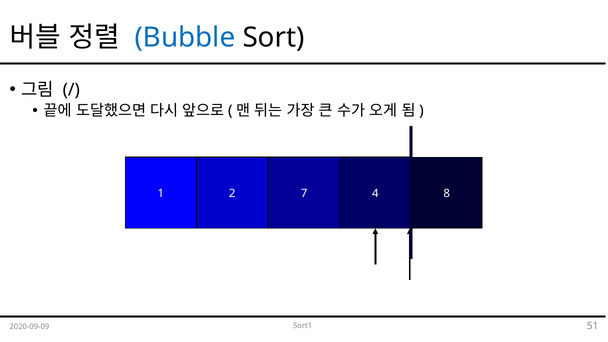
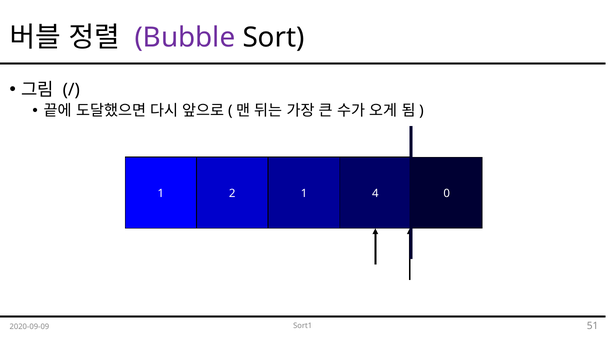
Bubble colour: blue -> purple
1 7: 7 -> 1
8: 8 -> 0
